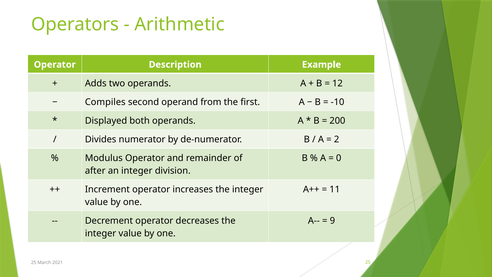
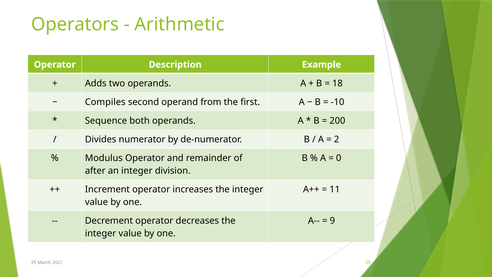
12: 12 -> 18
Displayed: Displayed -> Sequence
